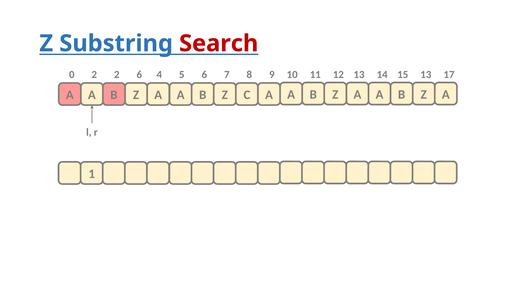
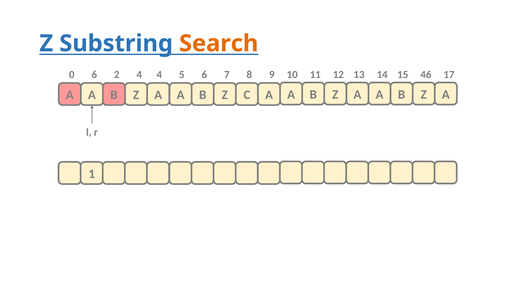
Search colour: red -> orange
0 2: 2 -> 6
2 6: 6 -> 4
15 13: 13 -> 46
